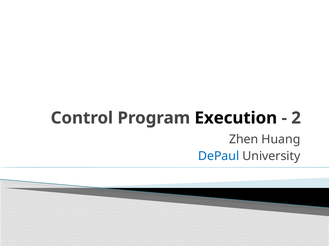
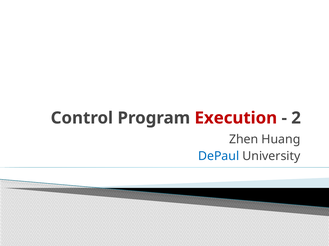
Execution colour: black -> red
